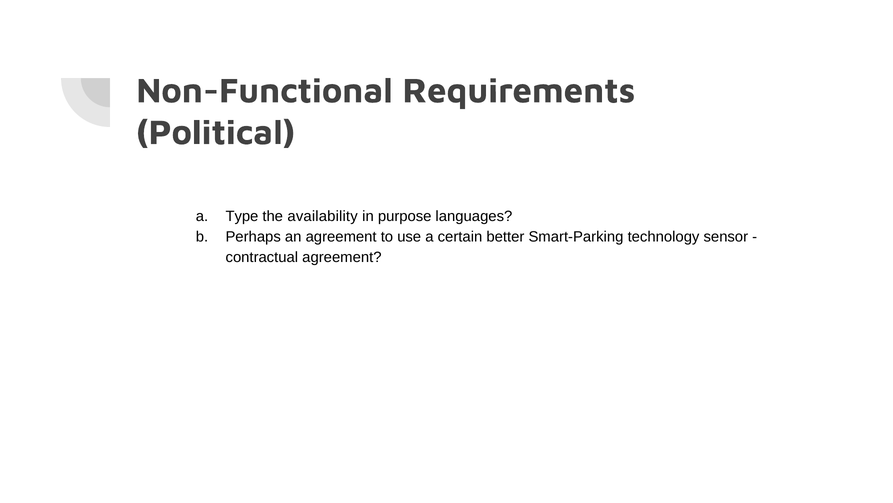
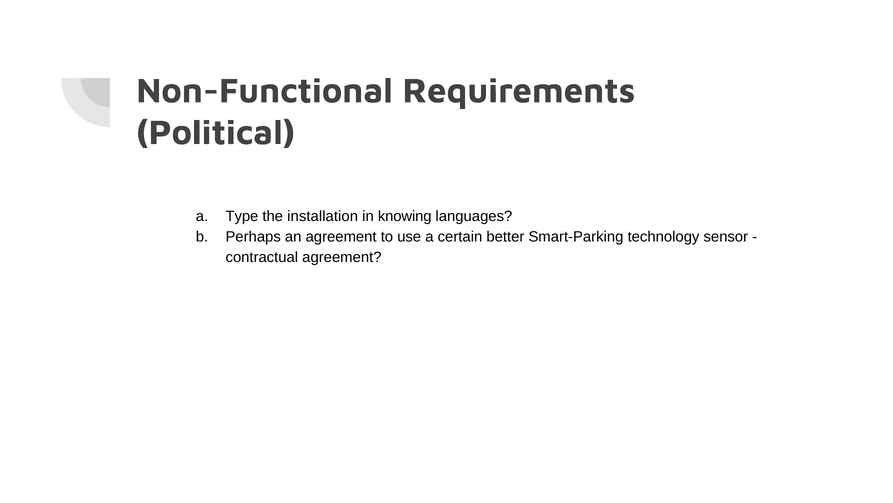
availability: availability -> installation
purpose: purpose -> knowing
